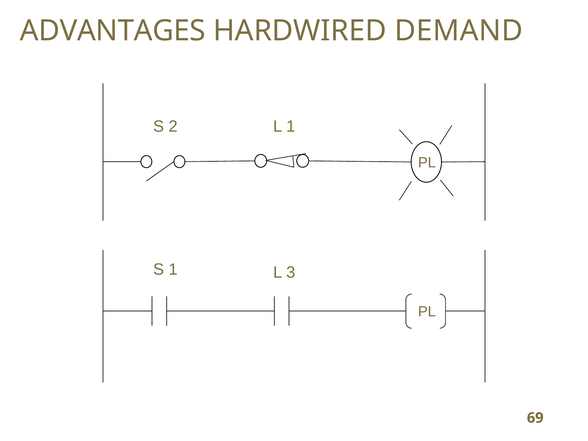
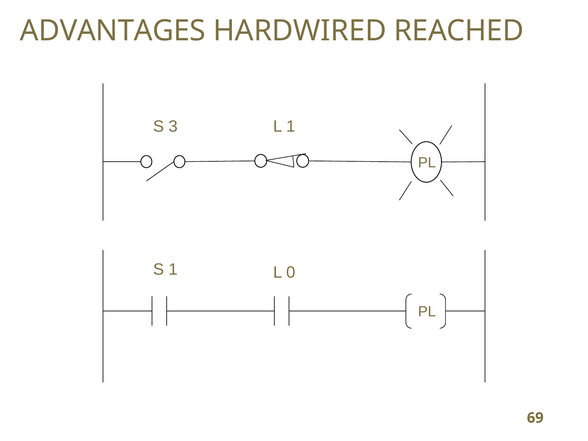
DEMAND: DEMAND -> REACHED
2: 2 -> 3
3: 3 -> 0
